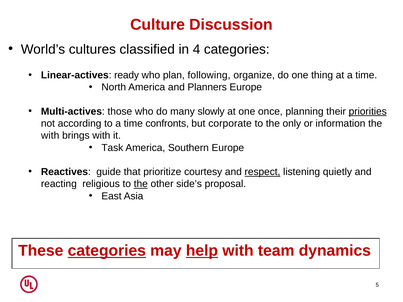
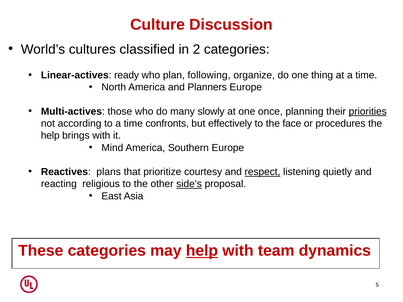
4: 4 -> 2
corporate: corporate -> effectively
only: only -> face
information: information -> procedures
with at (50, 136): with -> help
Task: Task -> Mind
guide: guide -> plans
the at (141, 184) underline: present -> none
side’s underline: none -> present
categories at (107, 251) underline: present -> none
